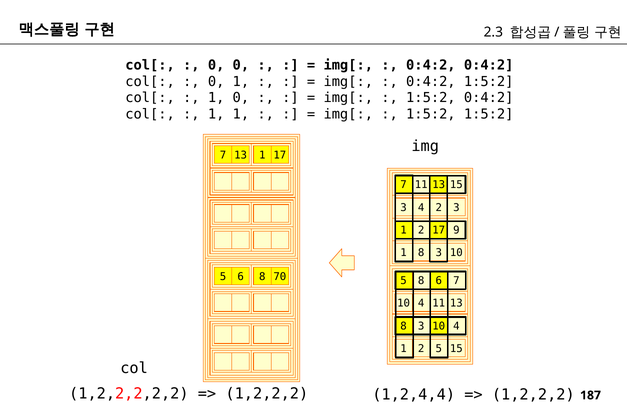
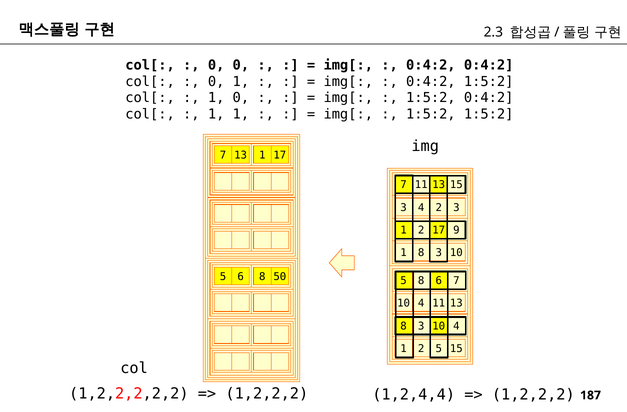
70: 70 -> 50
